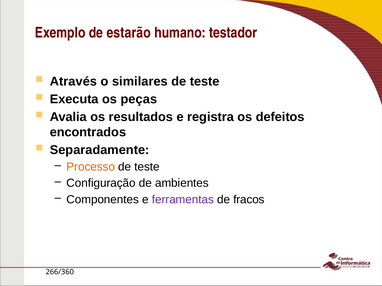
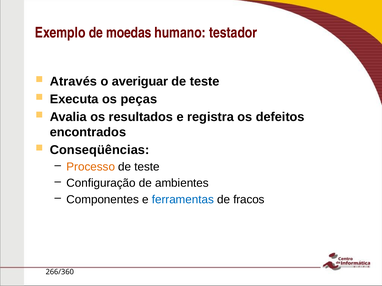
estarão: estarão -> moedas
similares: similares -> averiguar
Separadamente: Separadamente -> Conseqüências
ferramentas colour: purple -> blue
